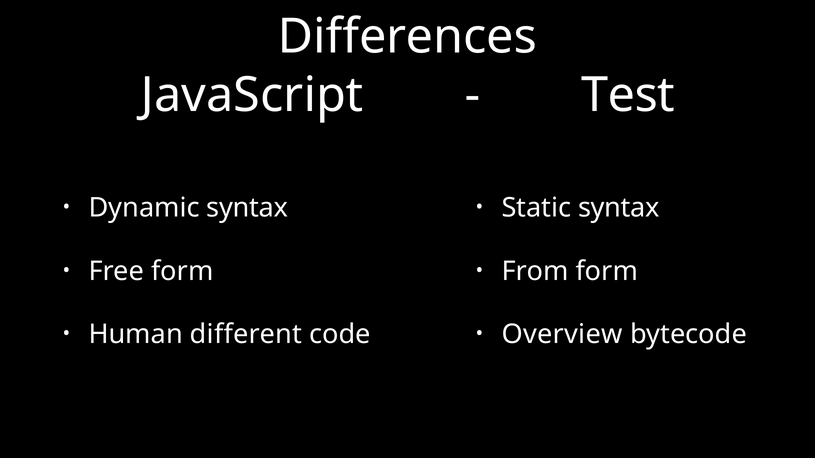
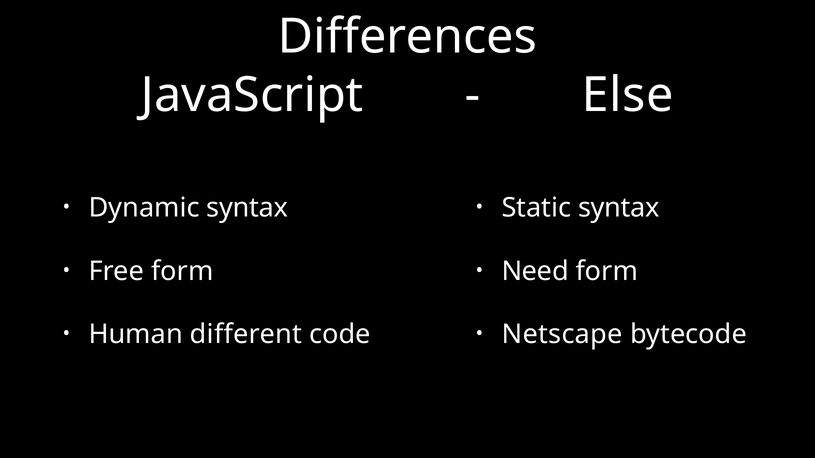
Test: Test -> Else
From: From -> Need
Overview: Overview -> Netscape
